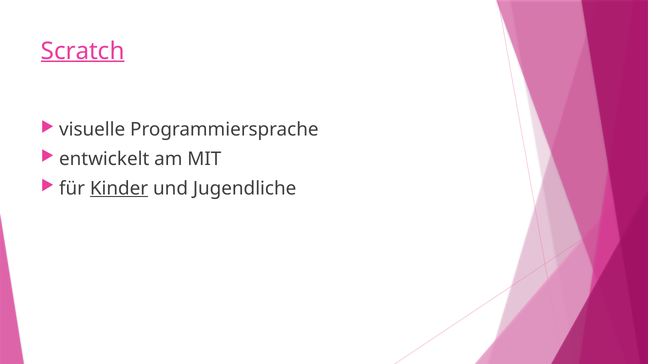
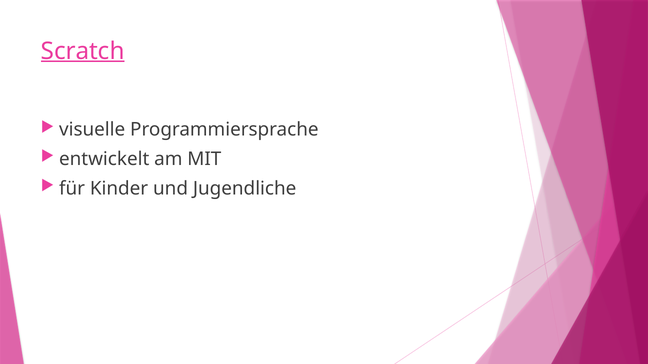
Kinder underline: present -> none
